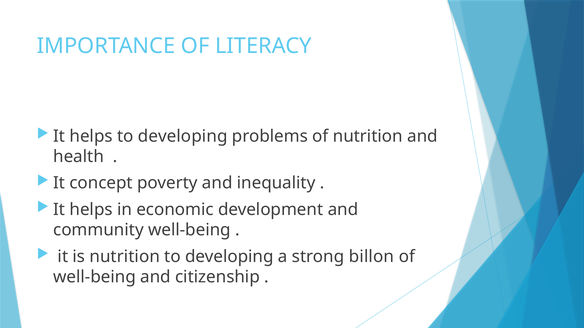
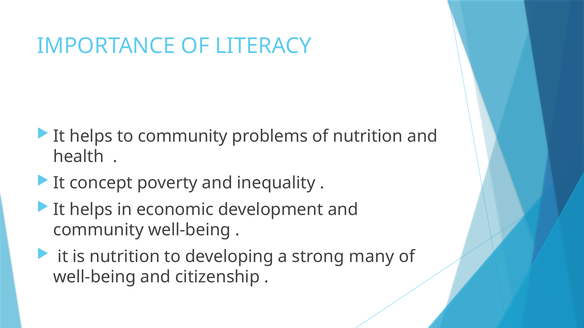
helps to developing: developing -> community
billon: billon -> many
